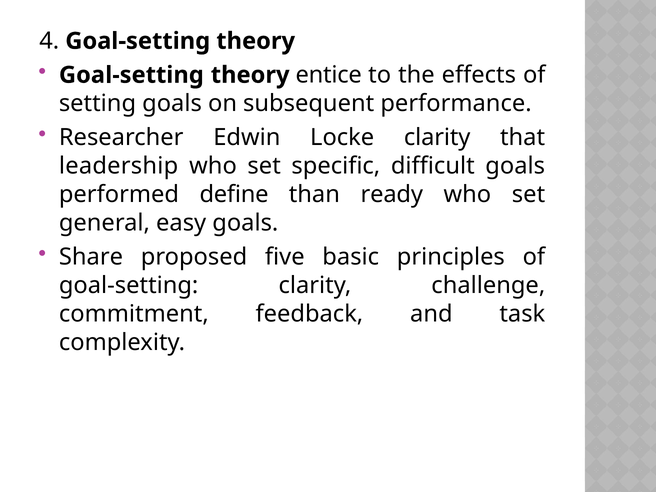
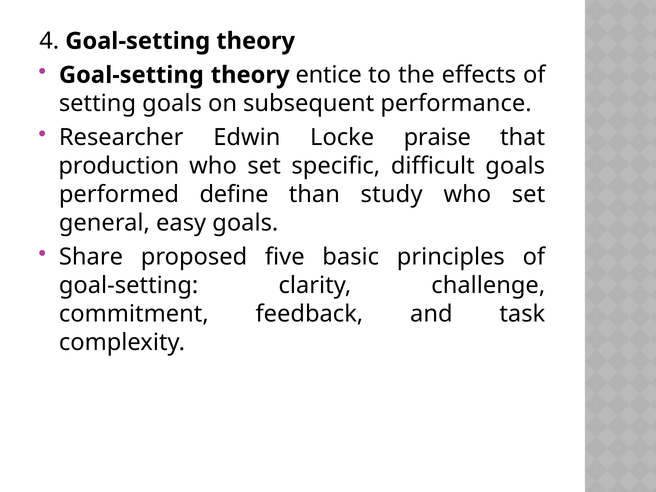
Locke clarity: clarity -> praise
leadership: leadership -> production
ready: ready -> study
